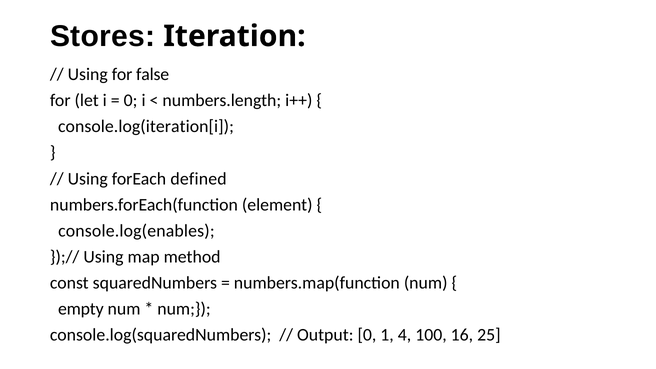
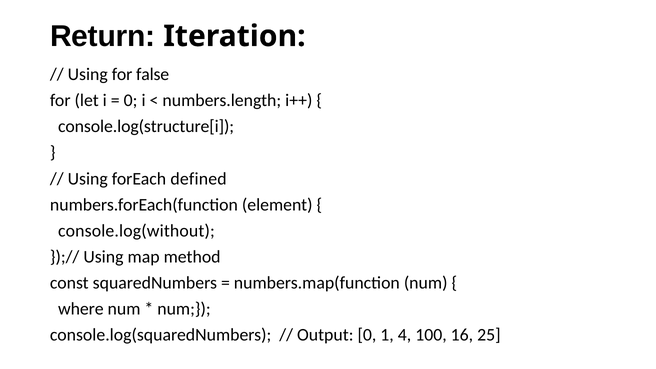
Stores: Stores -> Return
console.log(iteration[i: console.log(iteration[i -> console.log(structure[i
console.log(enables: console.log(enables -> console.log(without
empty: empty -> where
